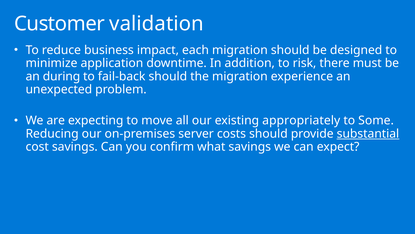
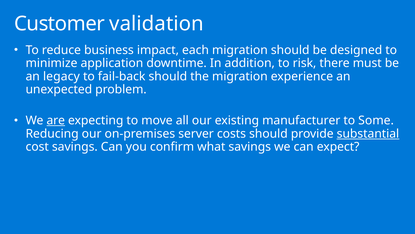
during: during -> legacy
are underline: none -> present
appropriately: appropriately -> manufacturer
